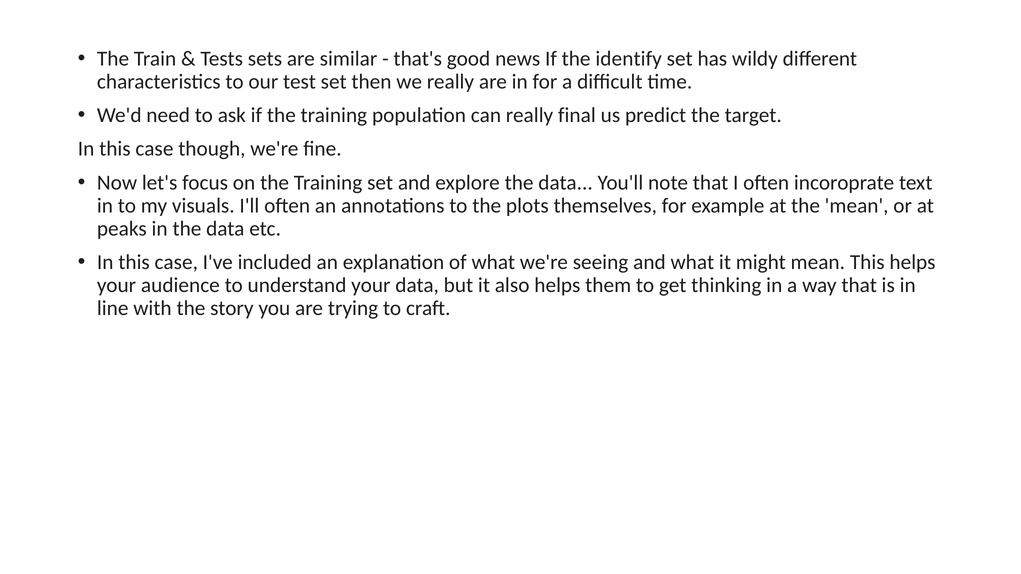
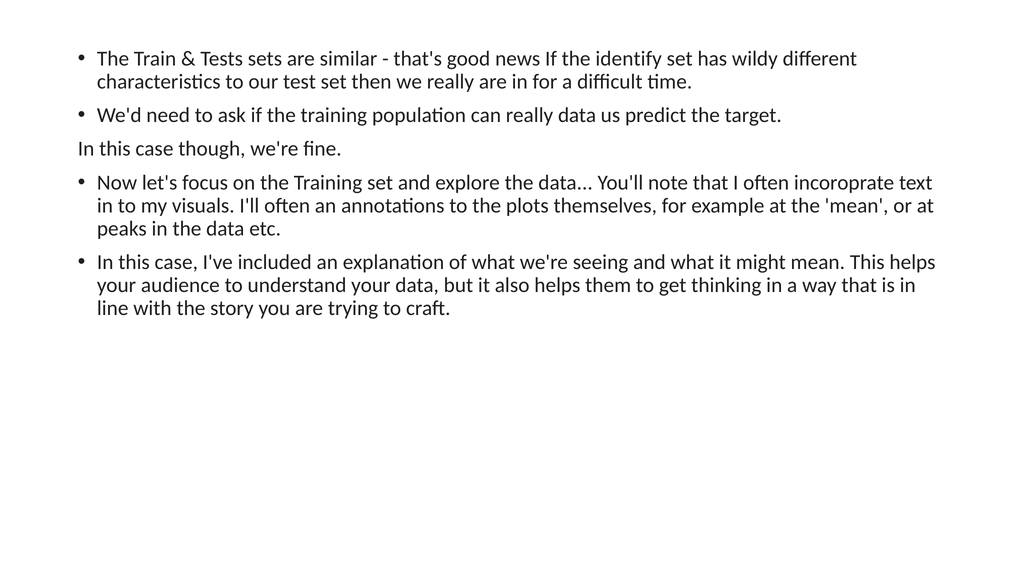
really final: final -> data
